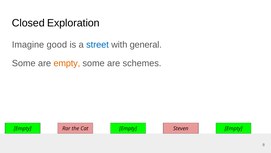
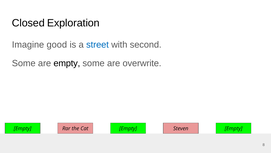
general: general -> second
empty at (67, 63) colour: orange -> black
schemes: schemes -> overwrite
